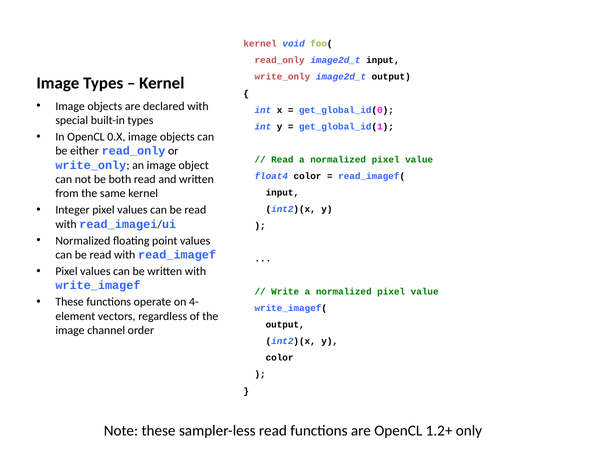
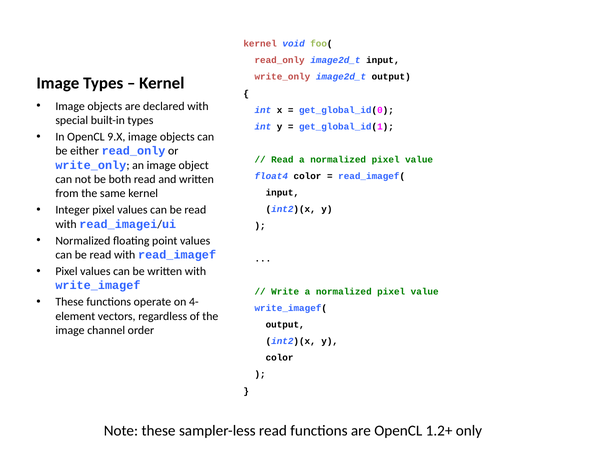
0.X: 0.X -> 9.X
